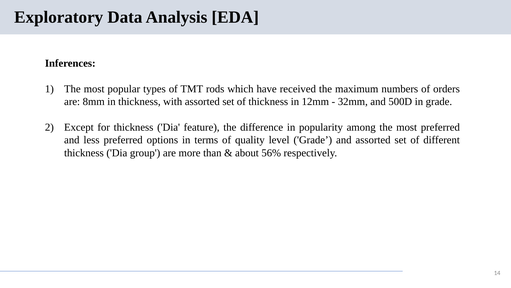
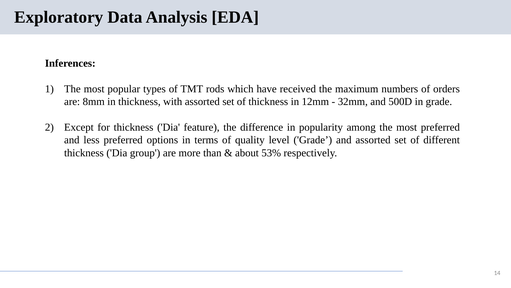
56%: 56% -> 53%
